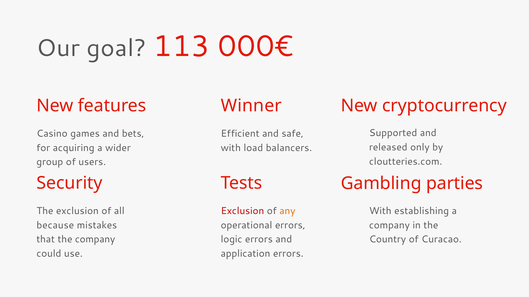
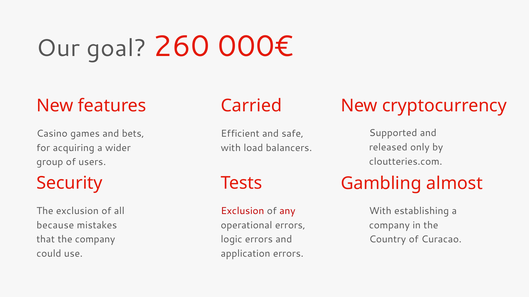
113: 113 -> 260
Winner: Winner -> Carried
parties: parties -> almost
any colour: orange -> red
